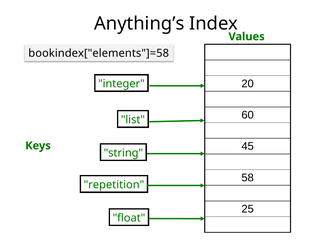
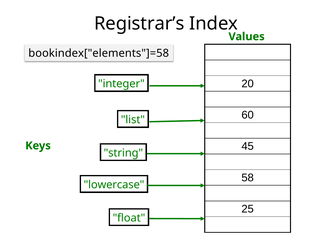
Anything’s: Anything’s -> Registrar’s
repetition: repetition -> lowercase
